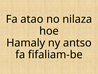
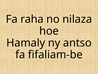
atao: atao -> raha
